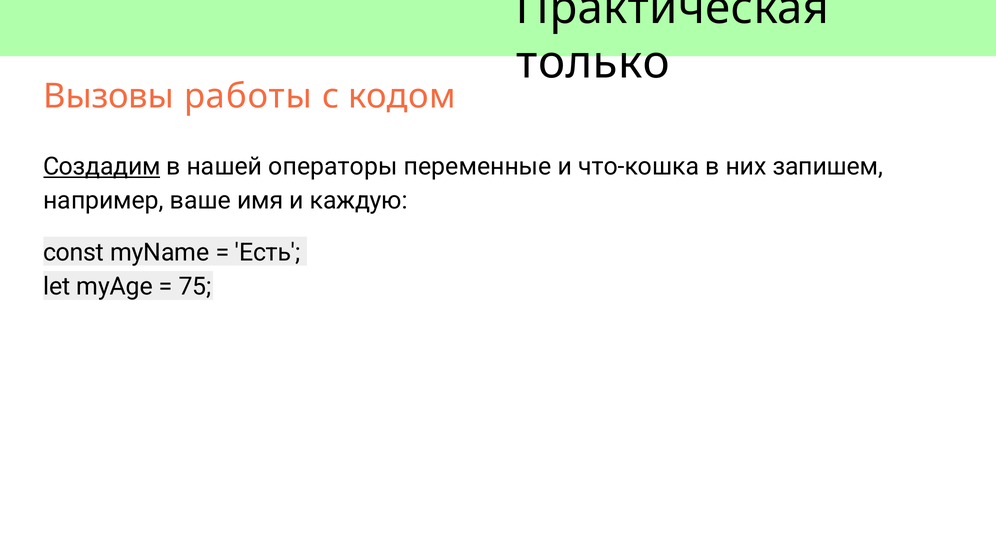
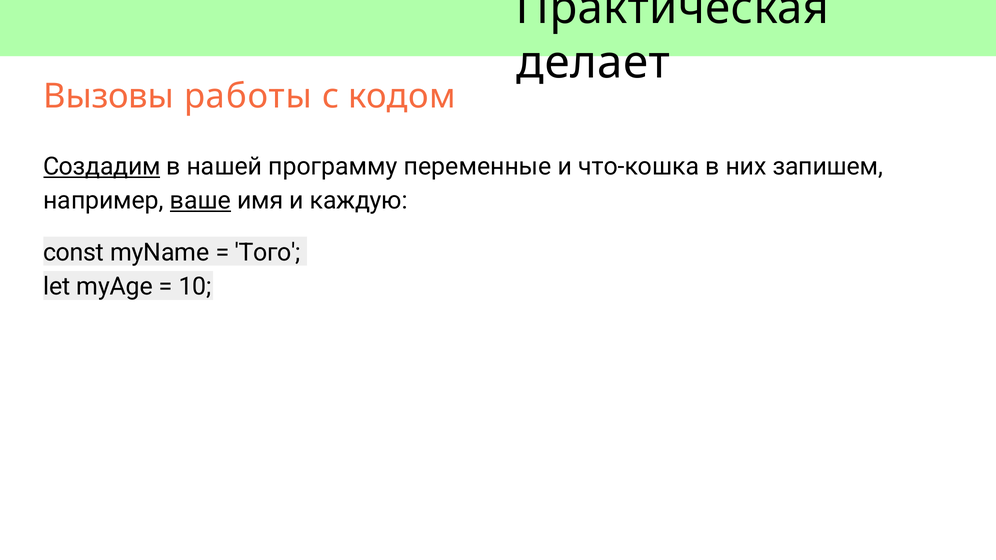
только: только -> делает
операторы: операторы -> программу
ваше underline: none -> present
Есть: Есть -> Того
75: 75 -> 10
